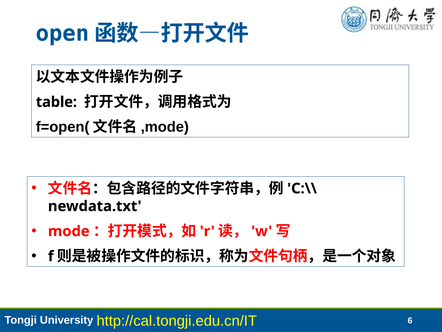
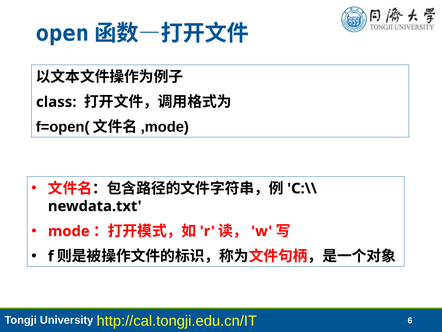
table: table -> class
